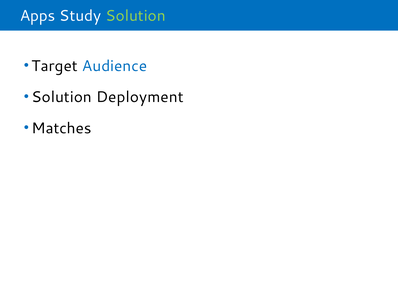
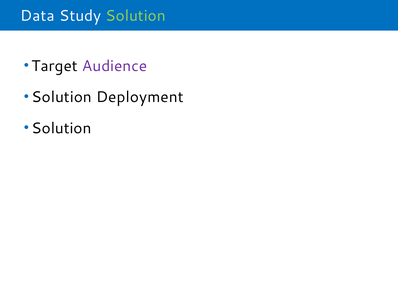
Apps: Apps -> Data
Audience colour: blue -> purple
Matches at (61, 128): Matches -> Solution
